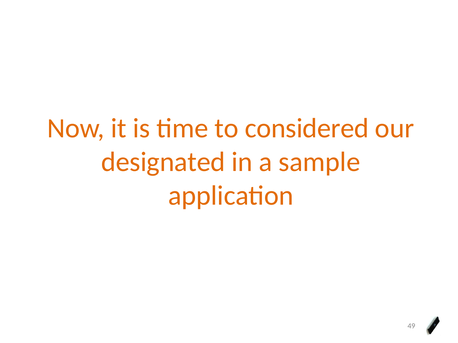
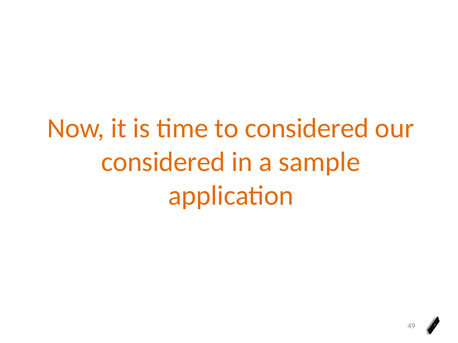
designated at (163, 162): designated -> considered
